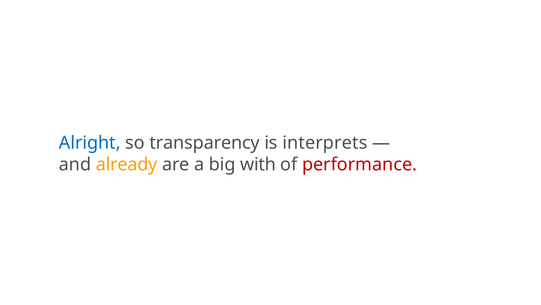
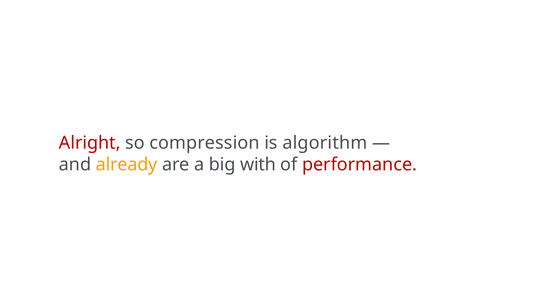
Alright colour: blue -> red
transparency: transparency -> compression
interprets: interprets -> algorithm
